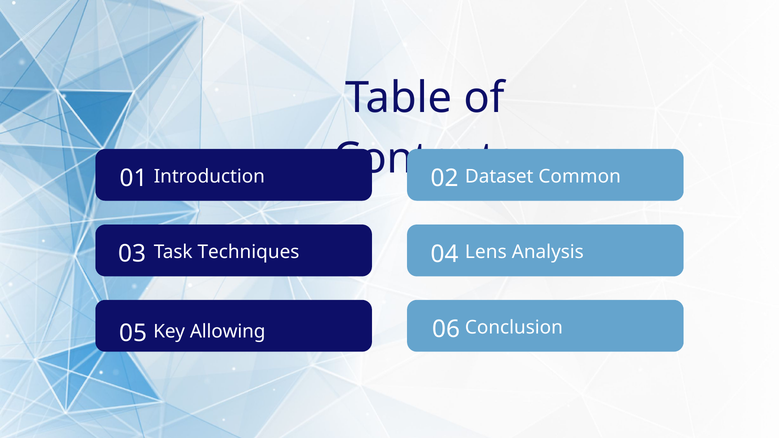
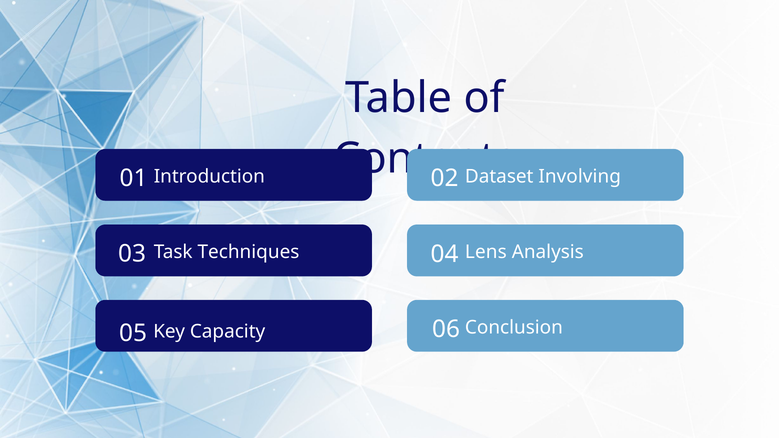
Common: Common -> Involving
Allowing: Allowing -> Capacity
